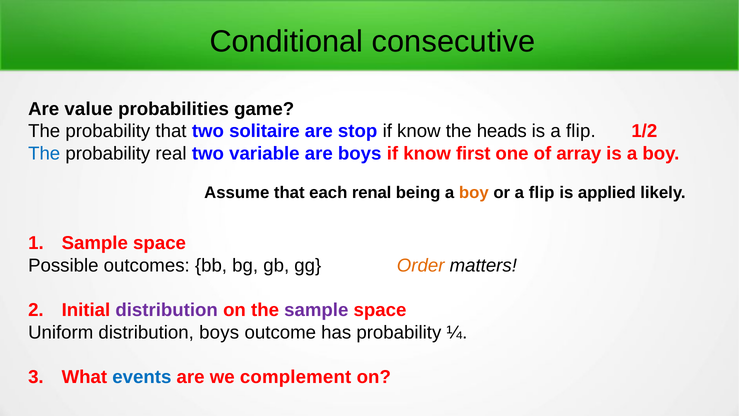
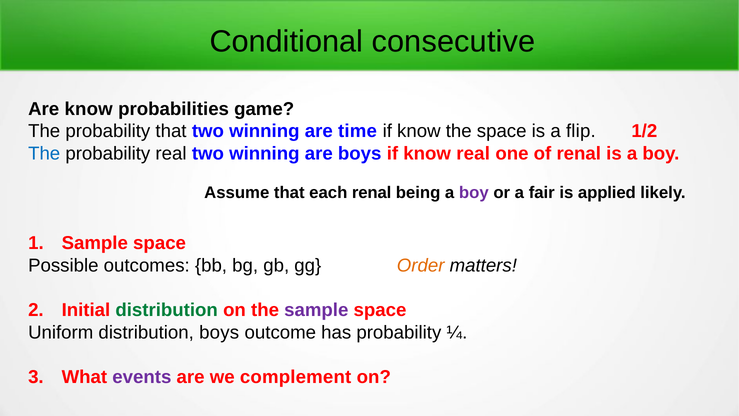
Are value: value -> know
that two solitaire: solitaire -> winning
stop: stop -> time
the heads: heads -> space
variable at (264, 154): variable -> winning
know first: first -> real
of array: array -> renal
boy at (474, 192) colour: orange -> purple
or a flip: flip -> fair
distribution at (167, 310) colour: purple -> green
events colour: blue -> purple
